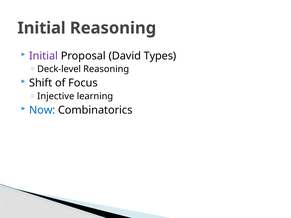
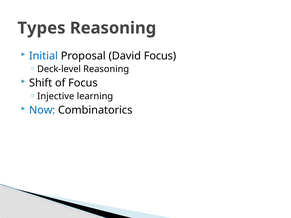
Initial at (42, 28): Initial -> Types
Initial at (44, 56) colour: purple -> blue
David Types: Types -> Focus
